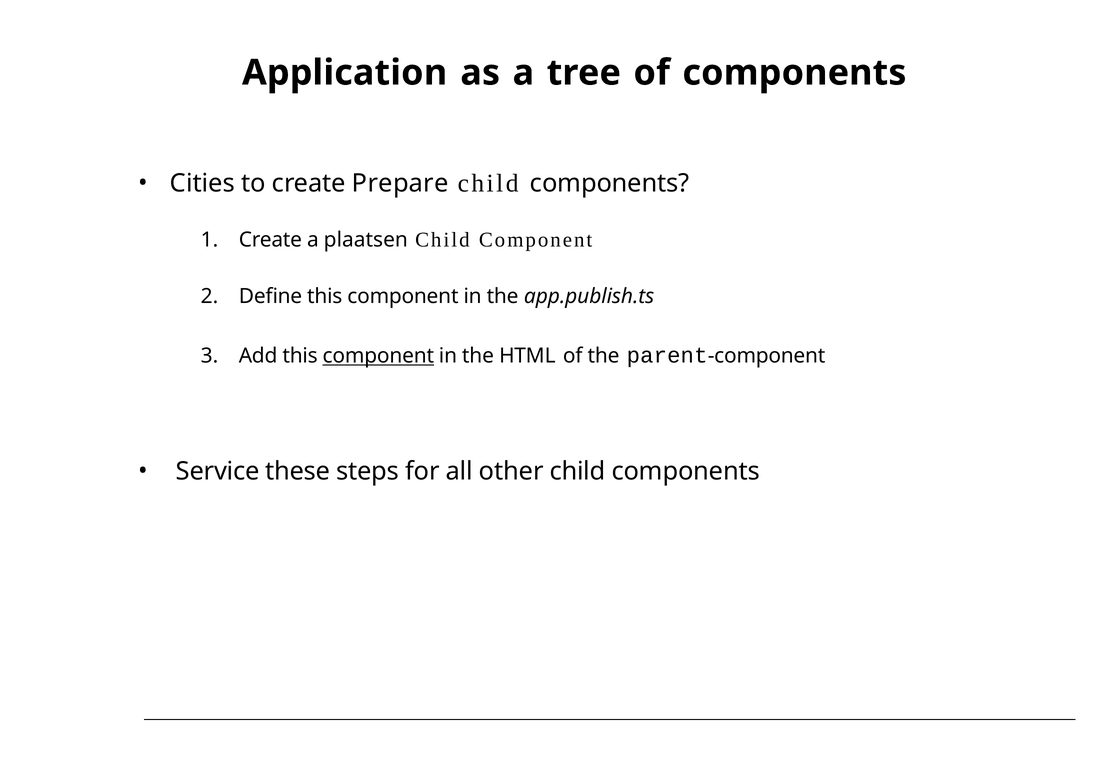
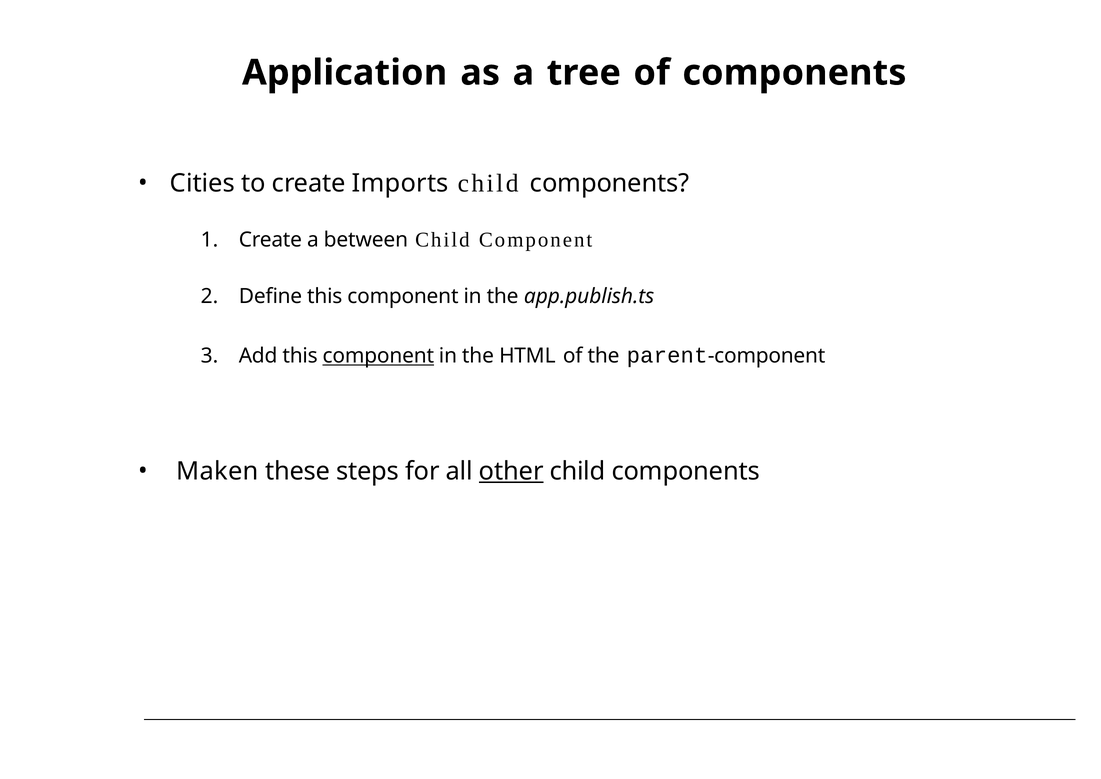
Prepare: Prepare -> Imports
plaatsen: plaatsen -> between
Service: Service -> Maken
other underline: none -> present
